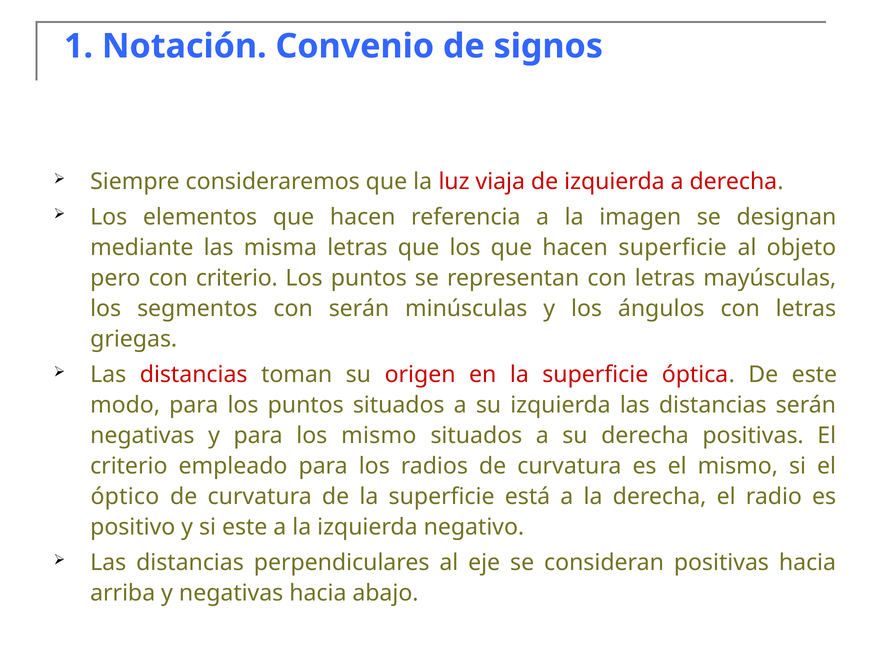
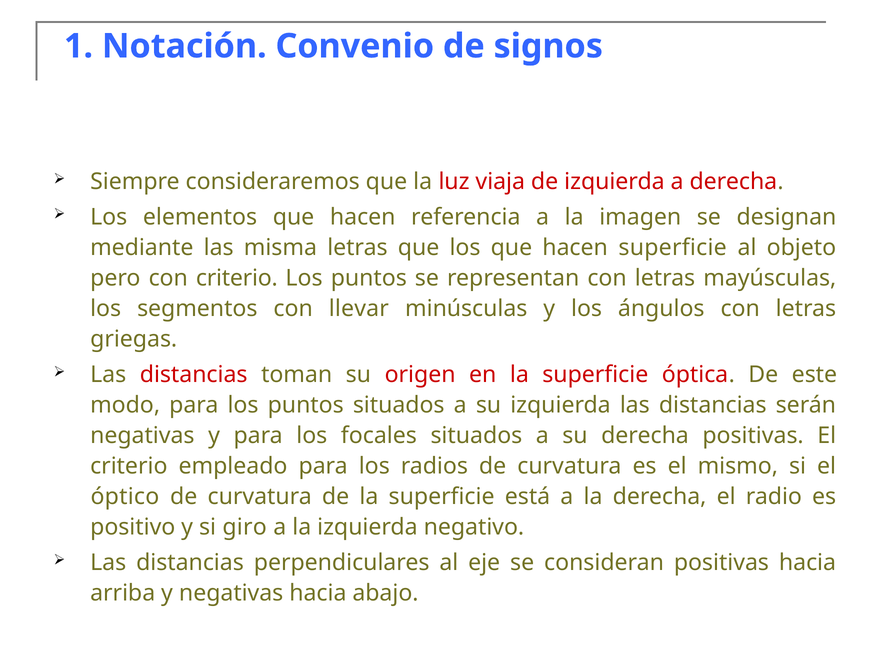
con serán: serán -> llevar
los mismo: mismo -> focales
si este: este -> giro
